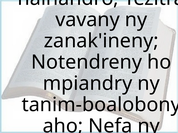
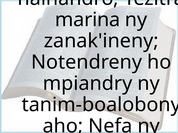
vavany: vavany -> marina
